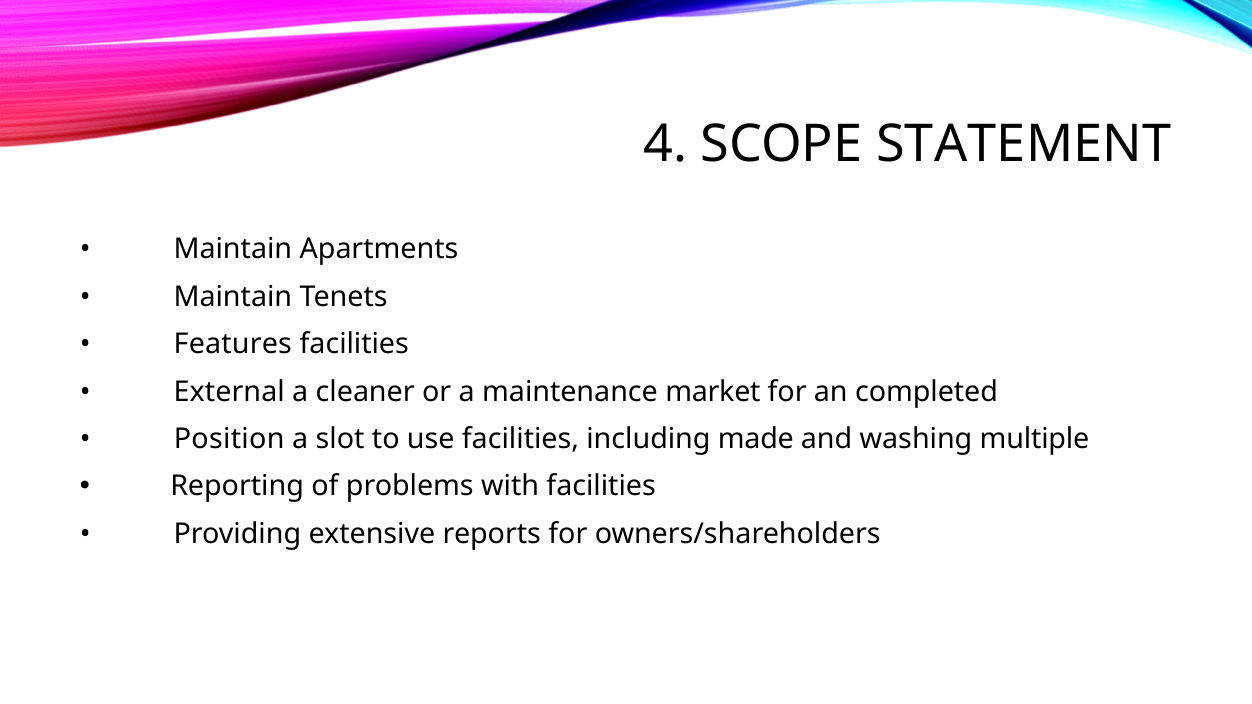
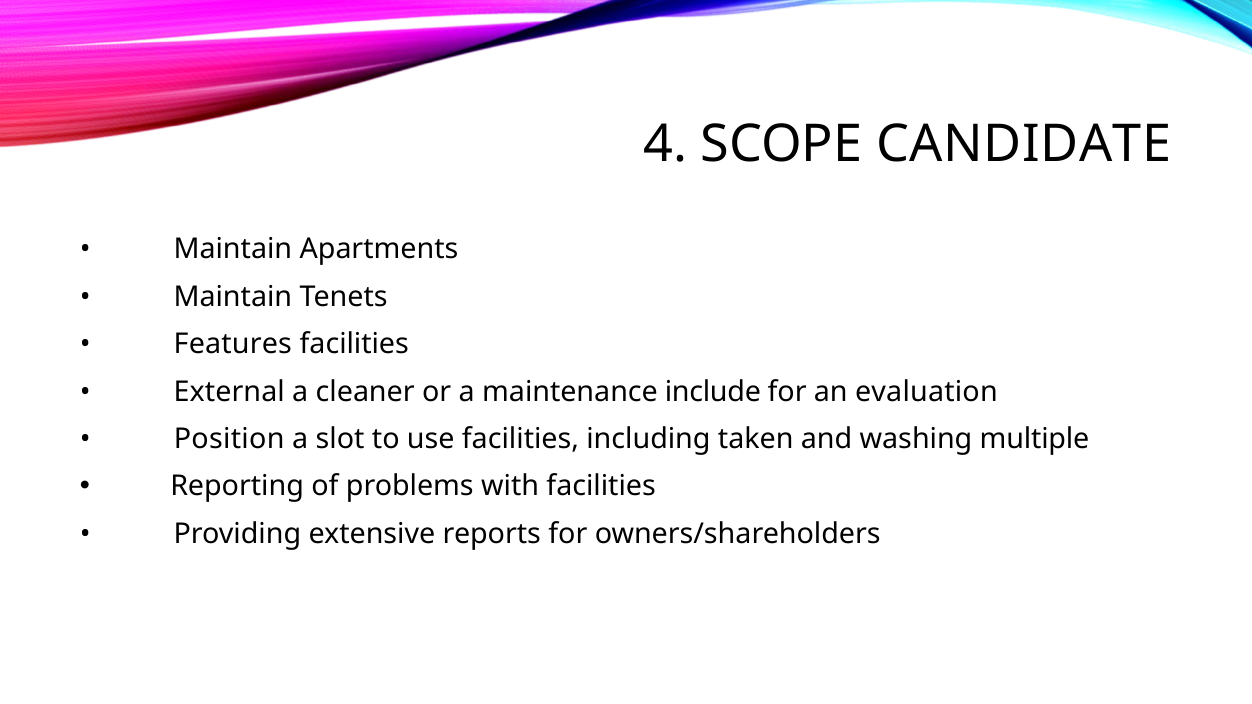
STATEMENT: STATEMENT -> CANDIDATE
market: market -> include
completed: completed -> evaluation
made: made -> taken
